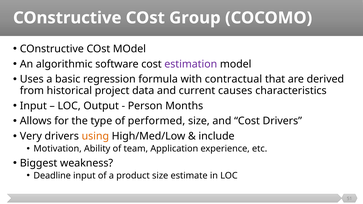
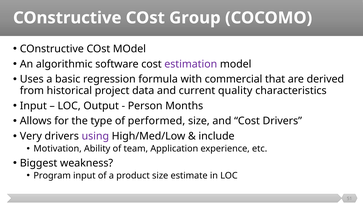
contractual: contractual -> commercial
causes: causes -> quality
using colour: orange -> purple
Deadline: Deadline -> Program
